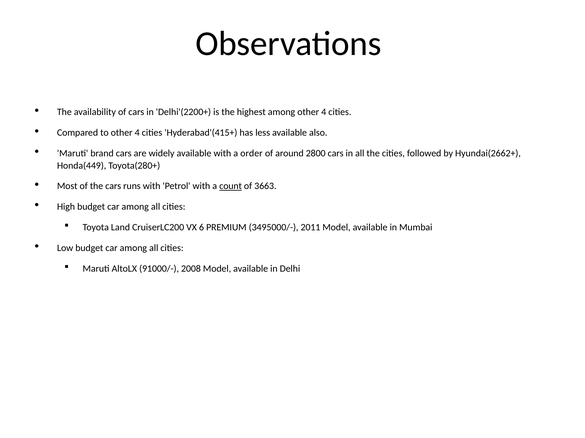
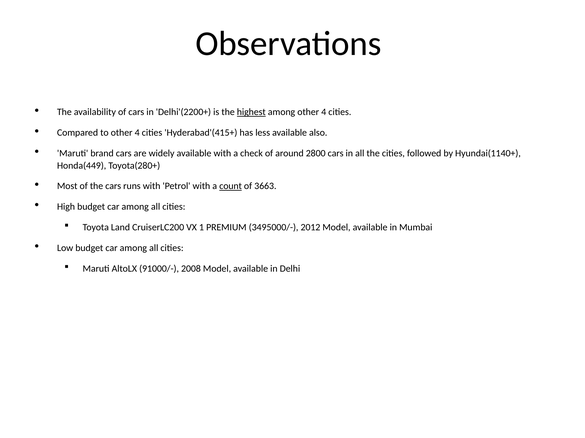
highest underline: none -> present
order: order -> check
Hyundai(2662+: Hyundai(2662+ -> Hyundai(1140+
6: 6 -> 1
2011: 2011 -> 2012
